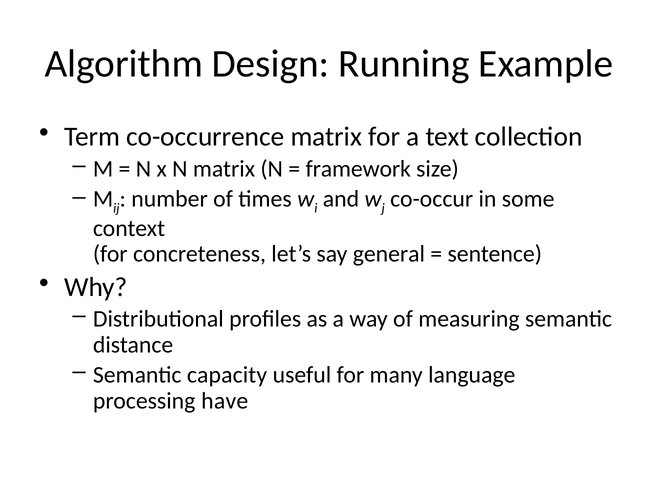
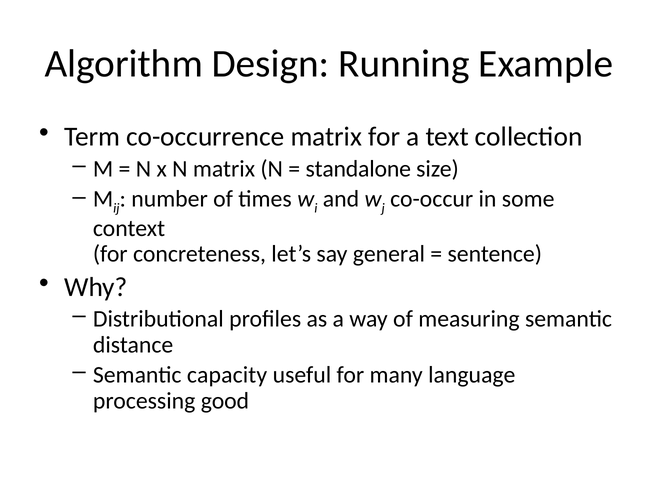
framework: framework -> standalone
have: have -> good
